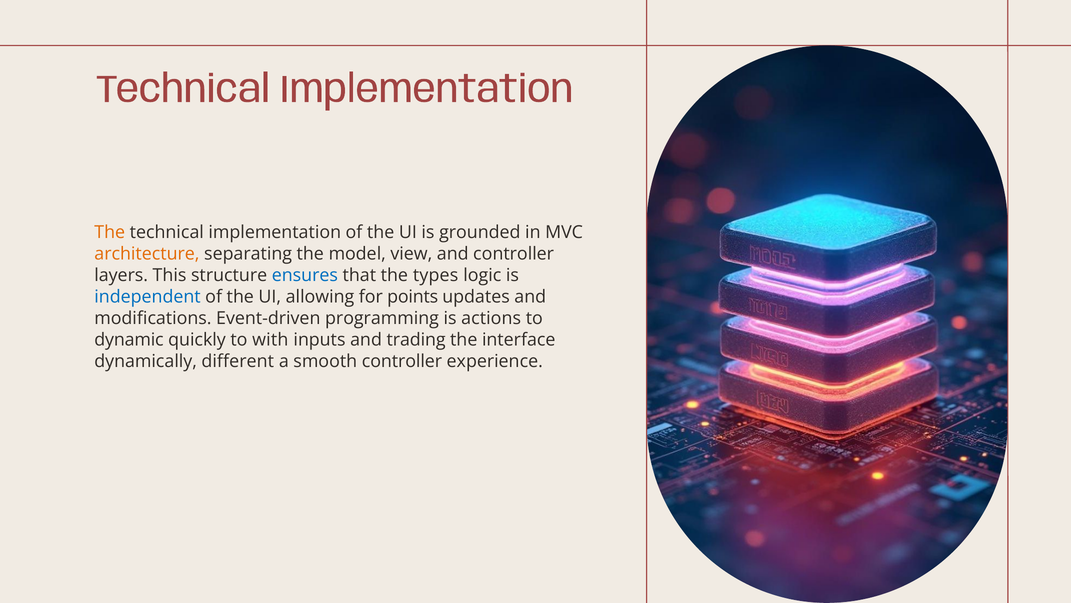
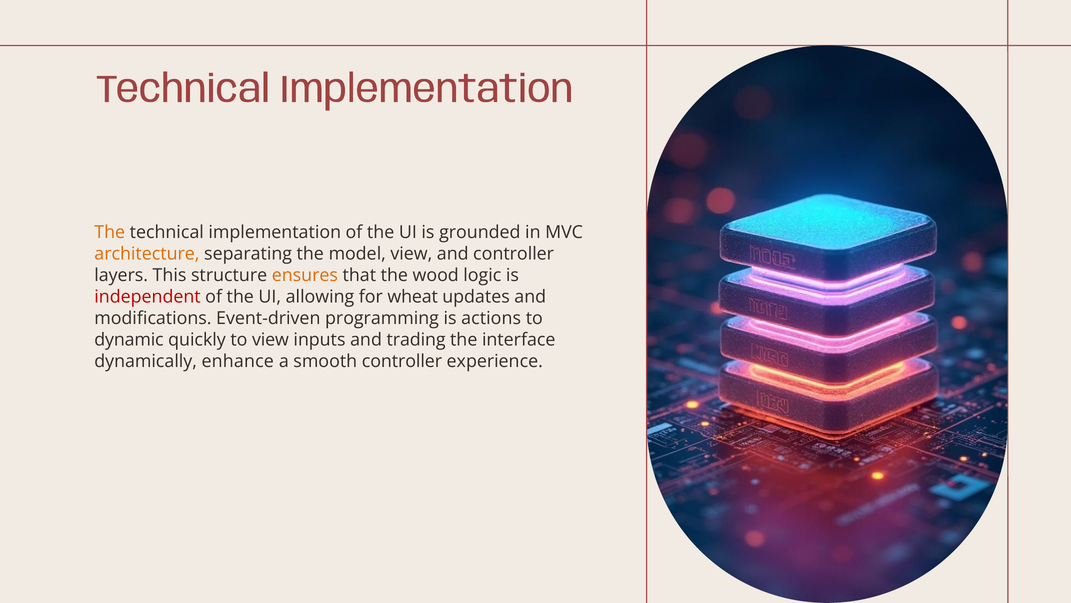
ensures colour: blue -> orange
types: types -> wood
independent colour: blue -> red
points: points -> wheat
to with: with -> view
different: different -> enhance
